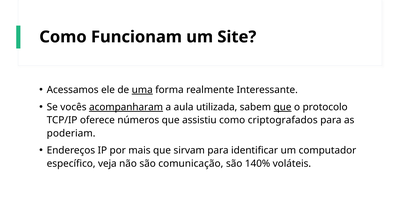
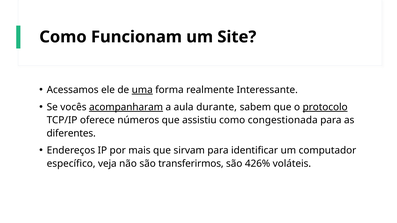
utilizada: utilizada -> durante
que at (283, 107) underline: present -> none
protocolo underline: none -> present
criptografados: criptografados -> congestionada
poderiam: poderiam -> diferentes
comunicação: comunicação -> transferirmos
140%: 140% -> 426%
